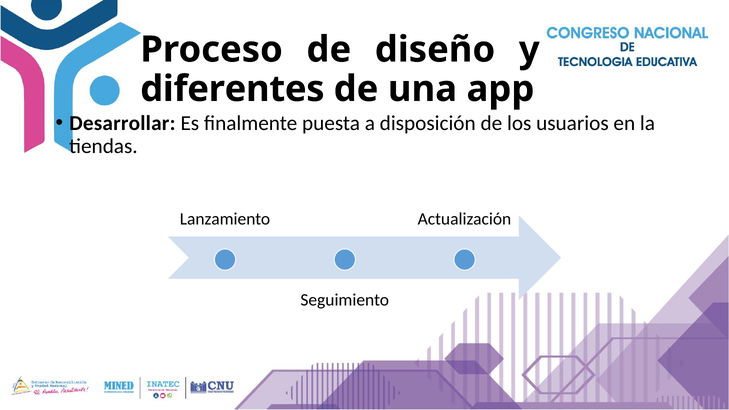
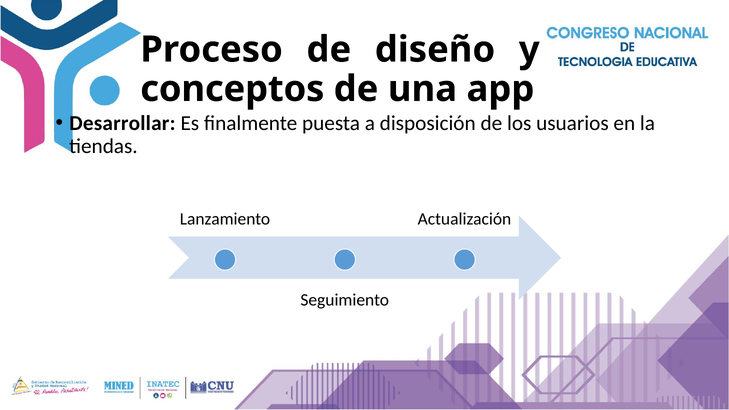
diferentes: diferentes -> conceptos
